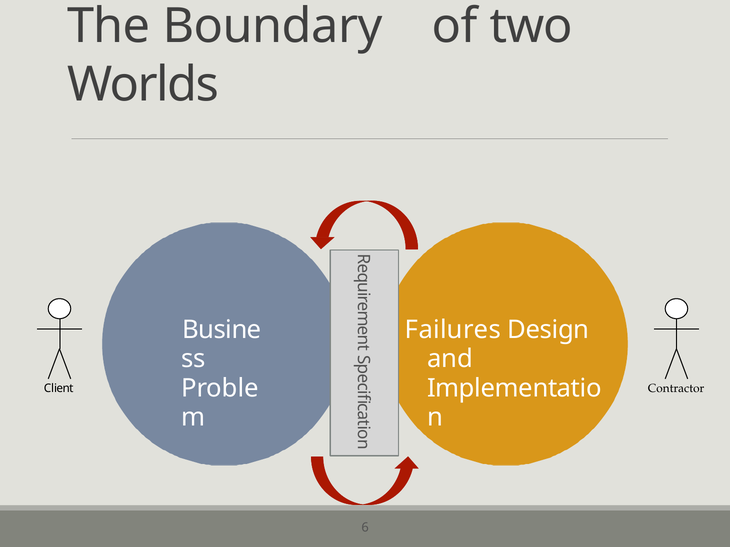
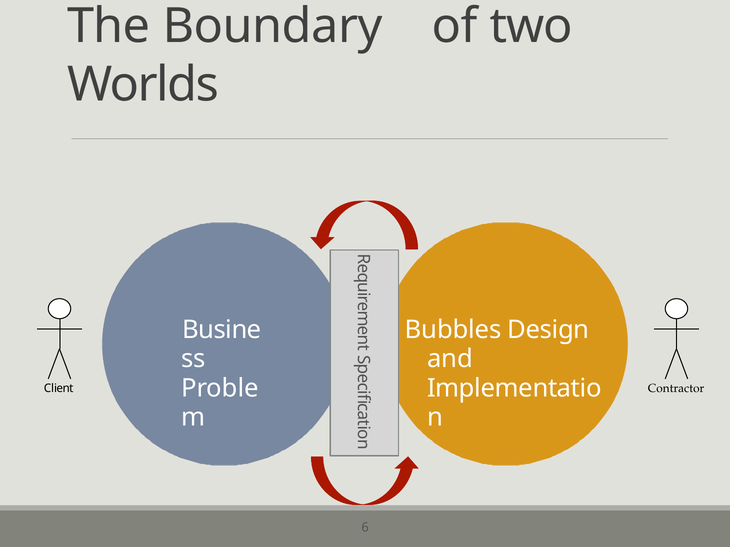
Failures: Failures -> Bubbles
